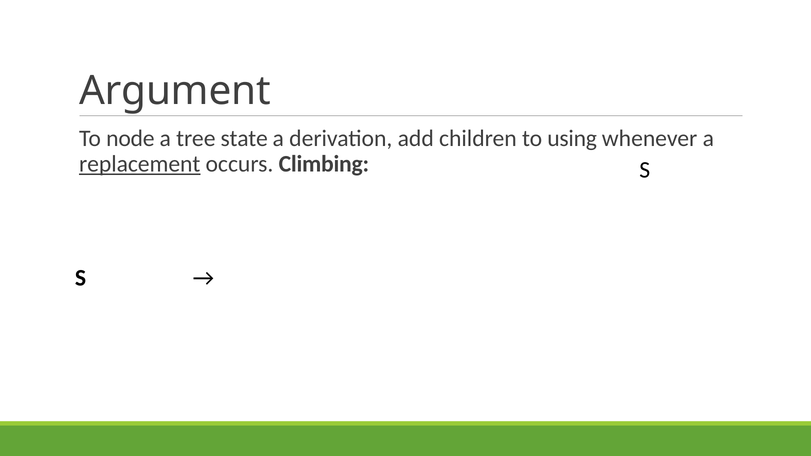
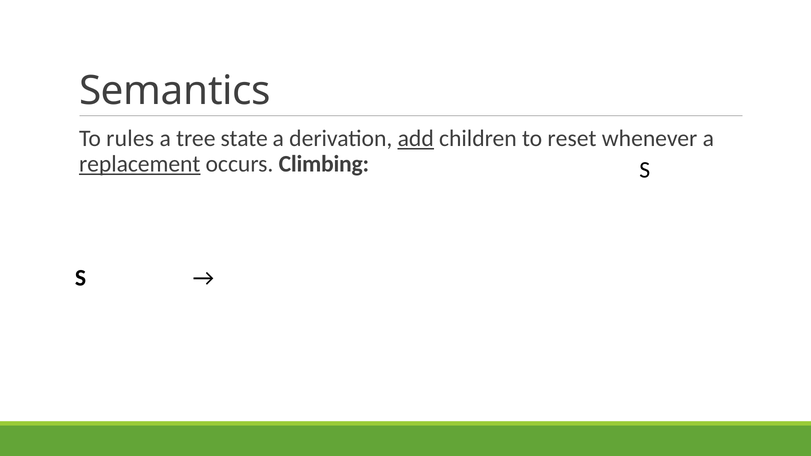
Argument: Argument -> Semantics
node: node -> rules
add underline: none -> present
using: using -> reset
